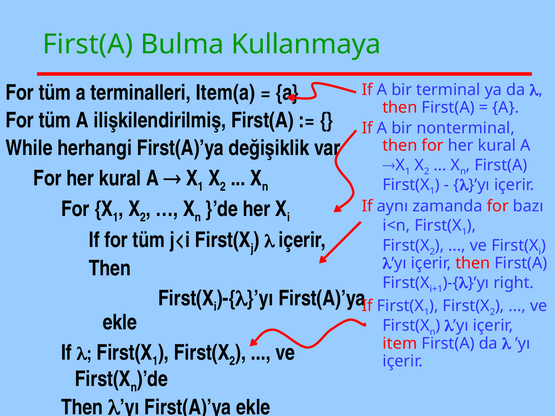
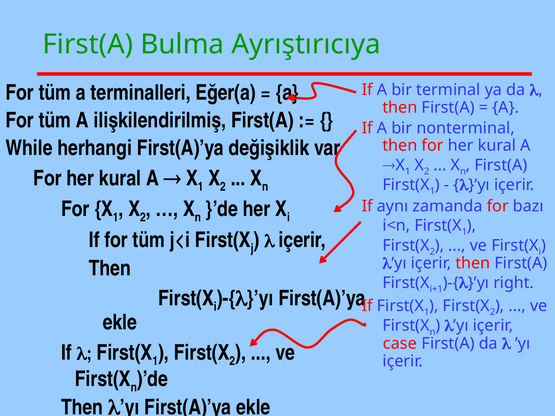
Kullanmaya: Kullanmaya -> Ayrıştırıcıya
Item(a: Item(a -> Eğer(a
item: item -> case
